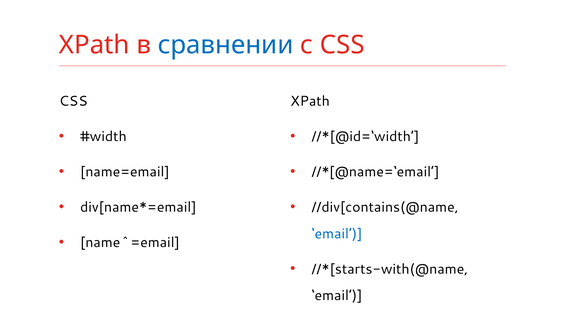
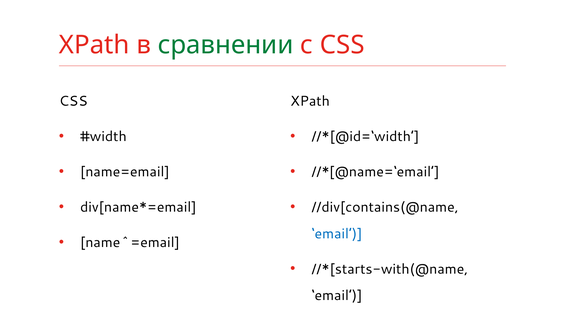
сравнении colour: blue -> green
